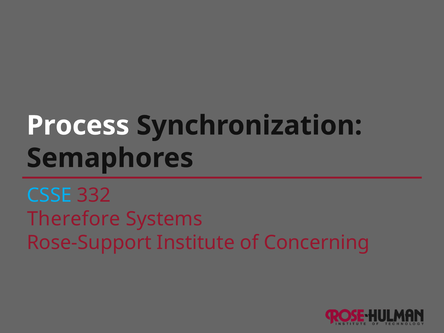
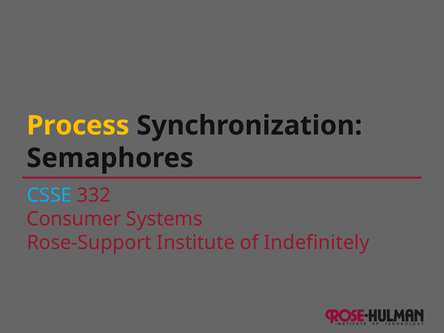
Process colour: white -> yellow
Therefore: Therefore -> Consumer
Concerning: Concerning -> Indefinitely
